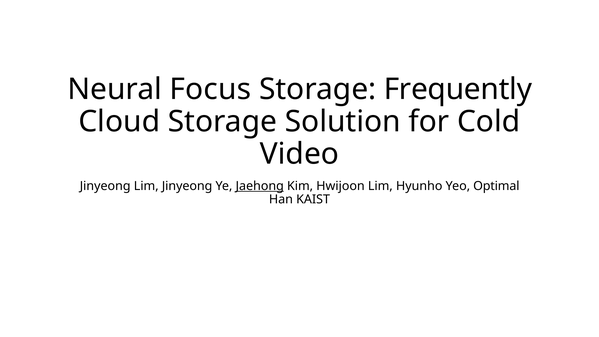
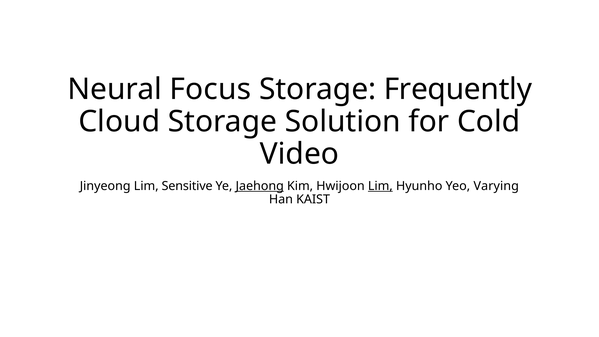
Lim Jinyeong: Jinyeong -> Sensitive
Lim at (380, 186) underline: none -> present
Optimal: Optimal -> Varying
